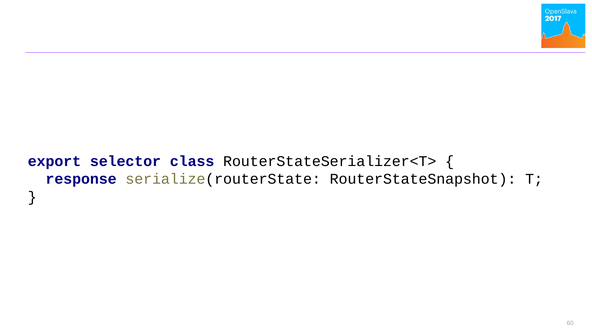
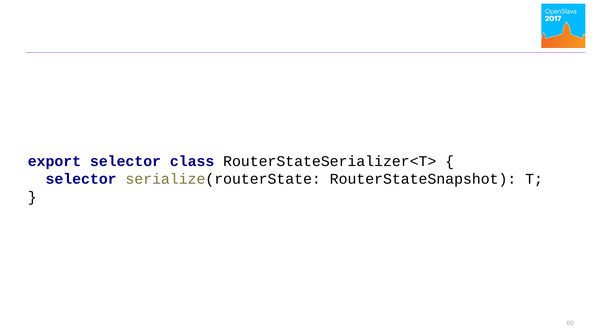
response at (81, 179): response -> selector
